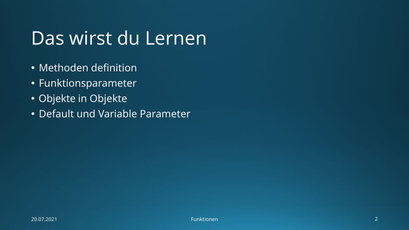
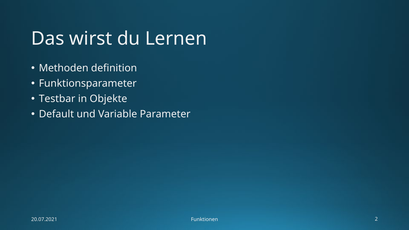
Objekte at (57, 99): Objekte -> Testbar
